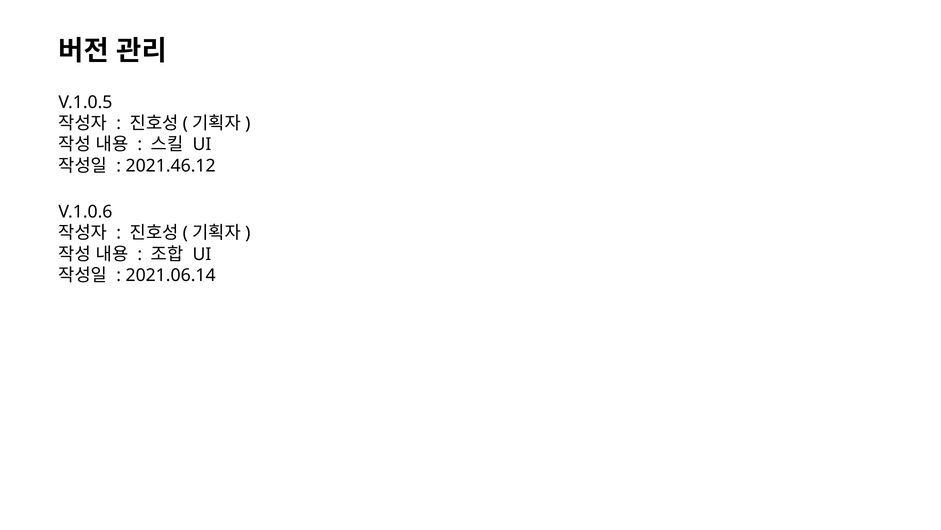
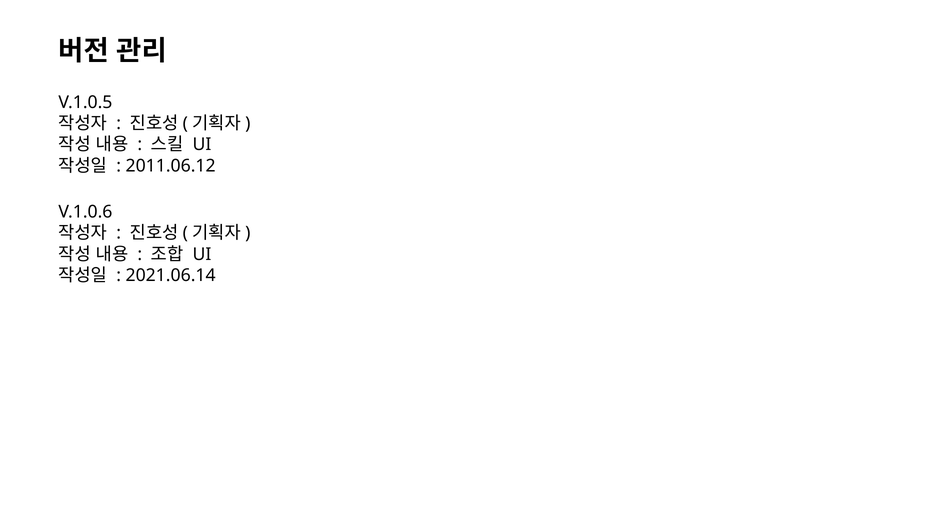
2021.46.12: 2021.46.12 -> 2011.06.12
